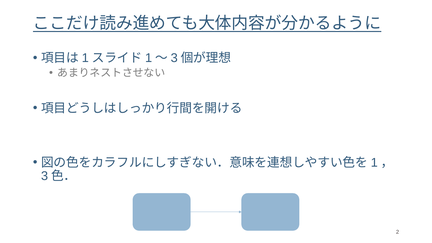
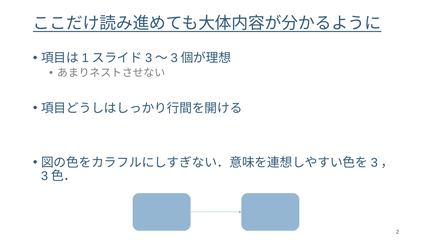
1 at (149, 58): 1 -> 3
1 at (374, 163): 1 -> 3
